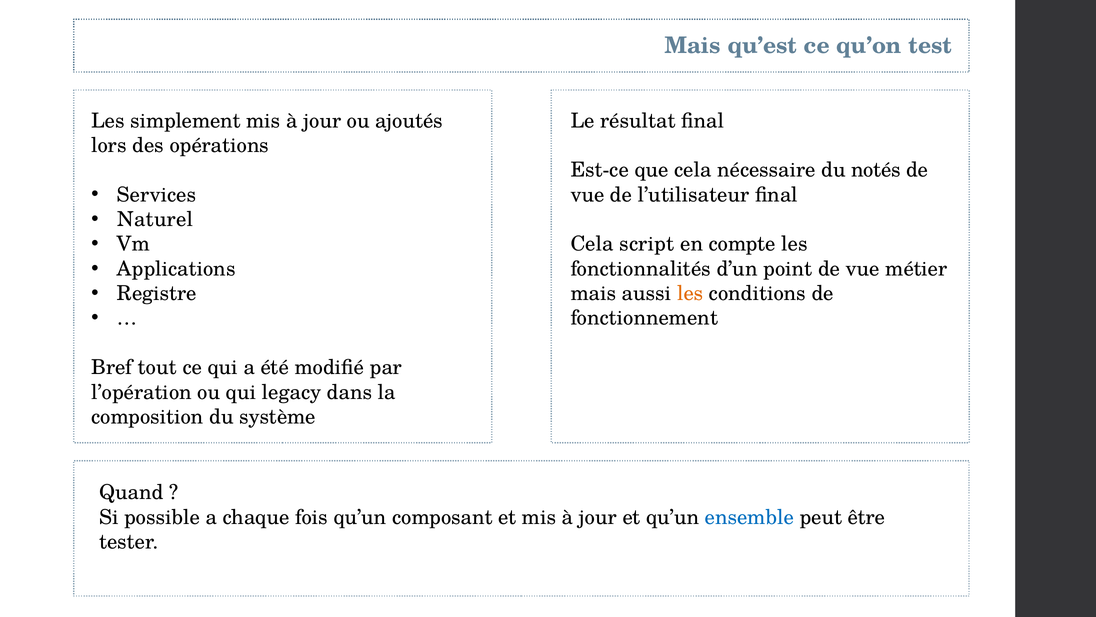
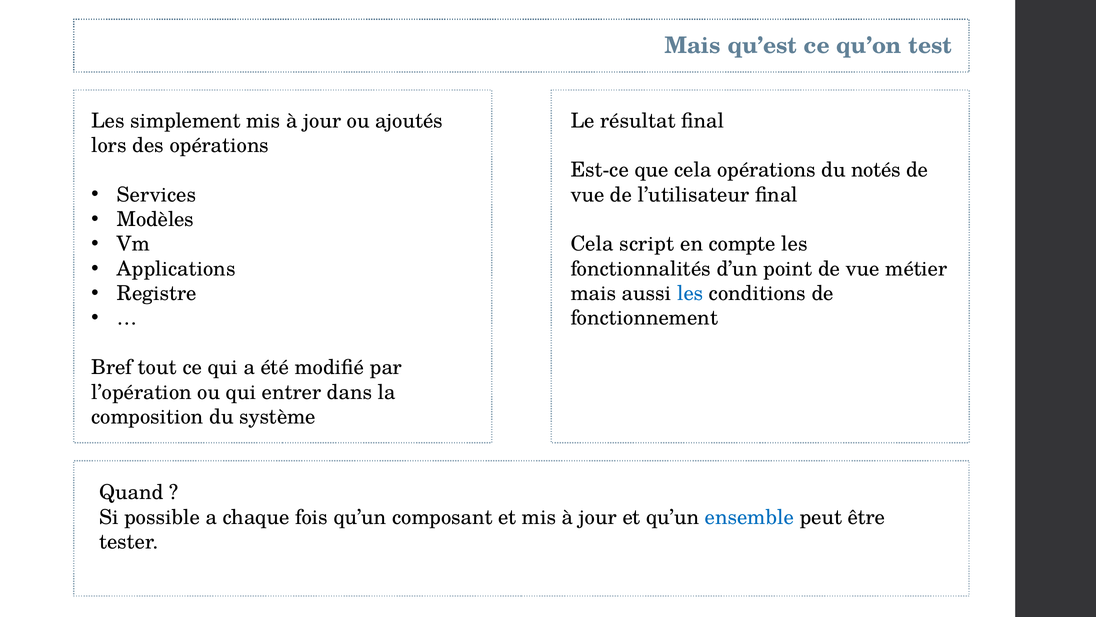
cela nécessaire: nécessaire -> opérations
Naturel: Naturel -> Modèles
les at (690, 293) colour: orange -> blue
legacy: legacy -> entrer
